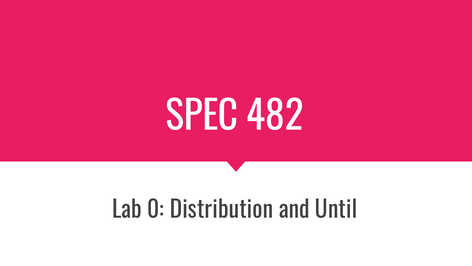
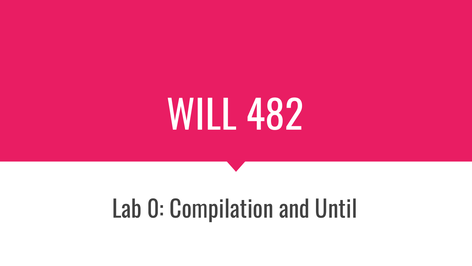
SPEC: SPEC -> WILL
Distribution: Distribution -> Compilation
